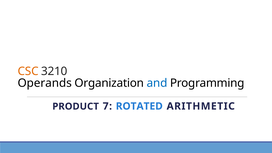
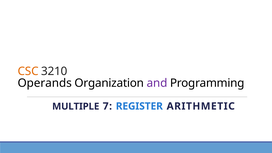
and colour: blue -> purple
PRODUCT: PRODUCT -> MULTIPLE
ROTATED: ROTATED -> REGISTER
